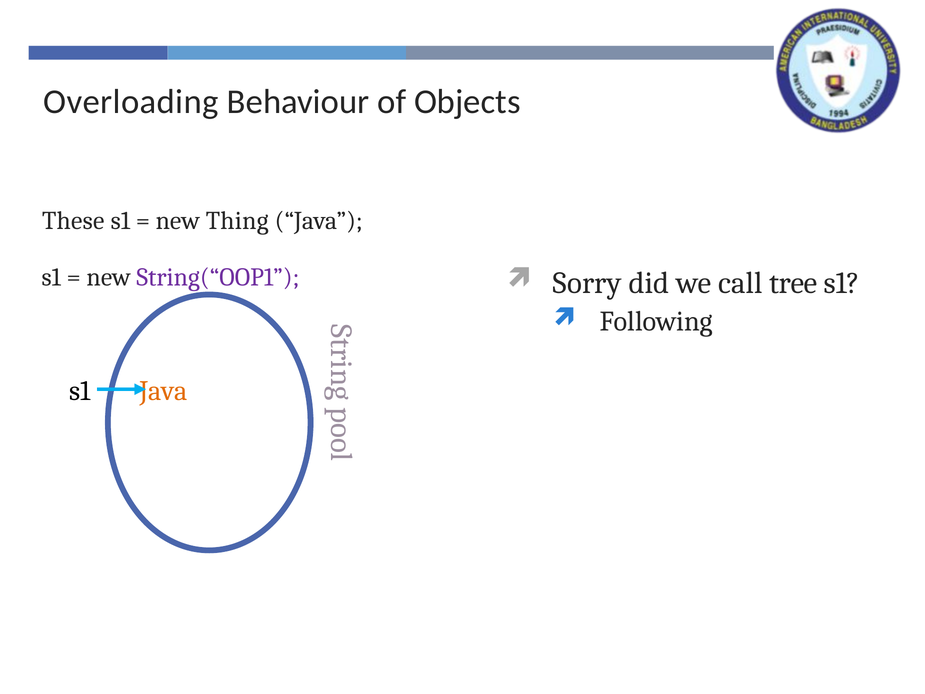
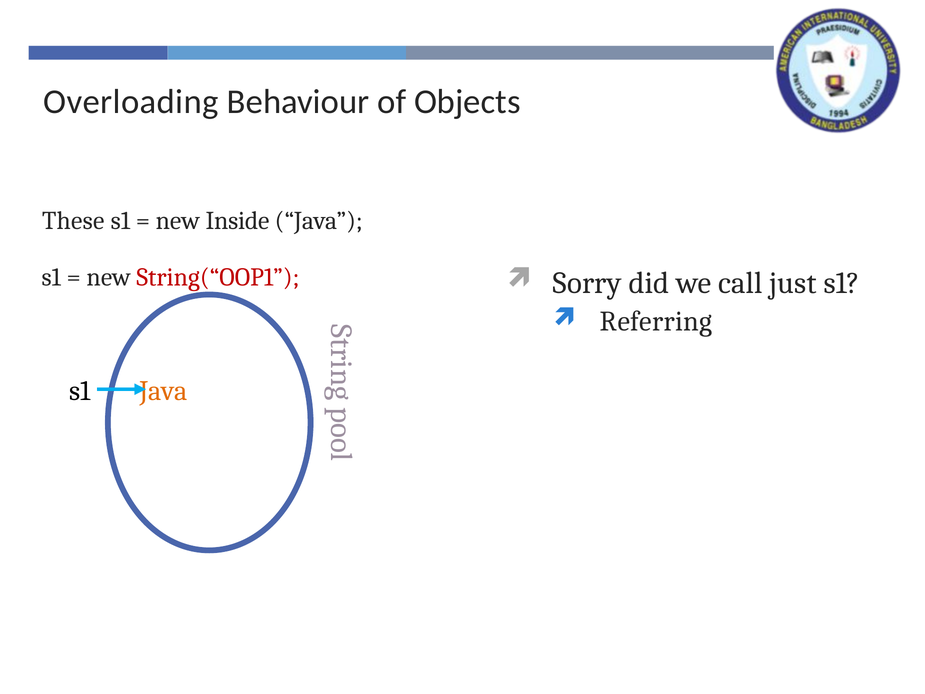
Thing: Thing -> Inside
String(“OOP1 colour: purple -> red
tree: tree -> just
Following: Following -> Referring
